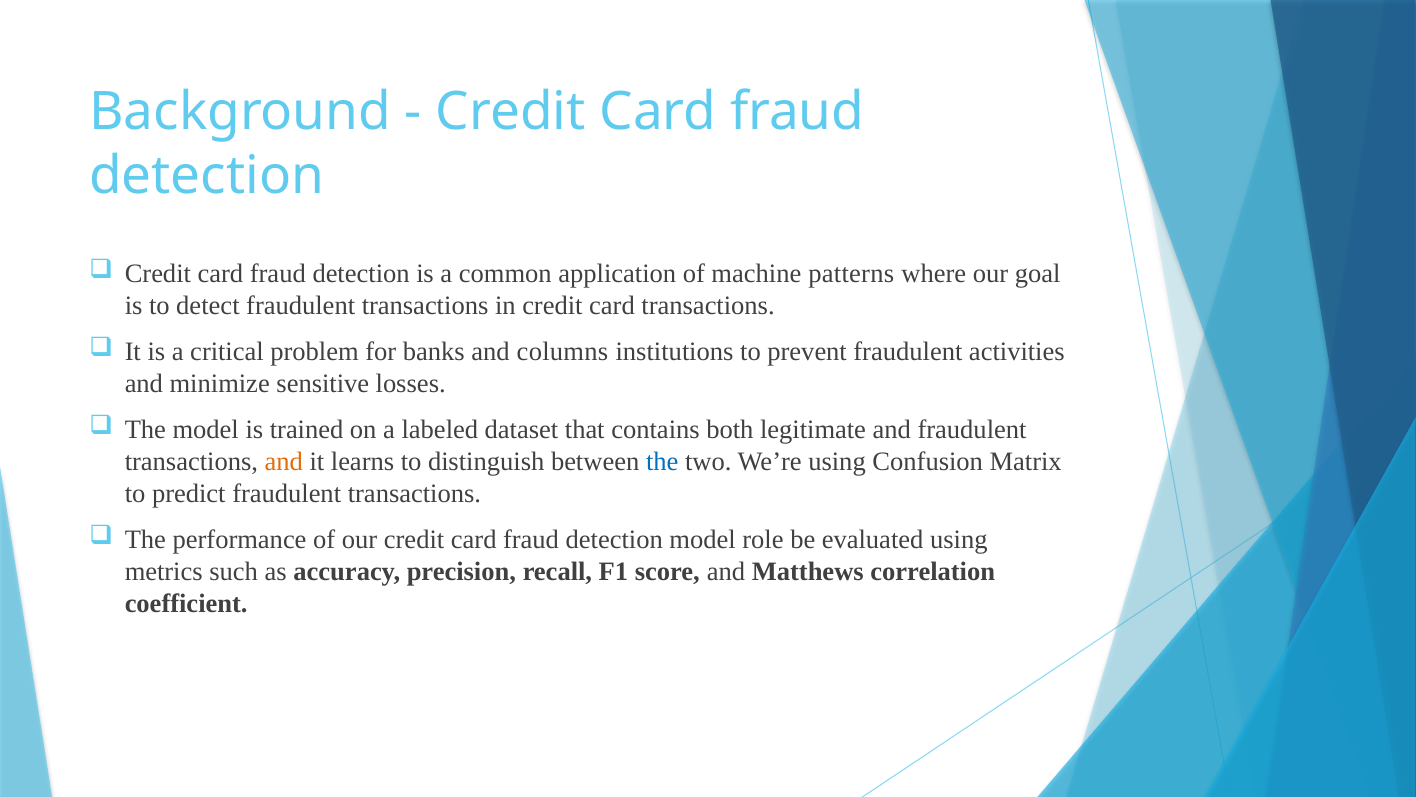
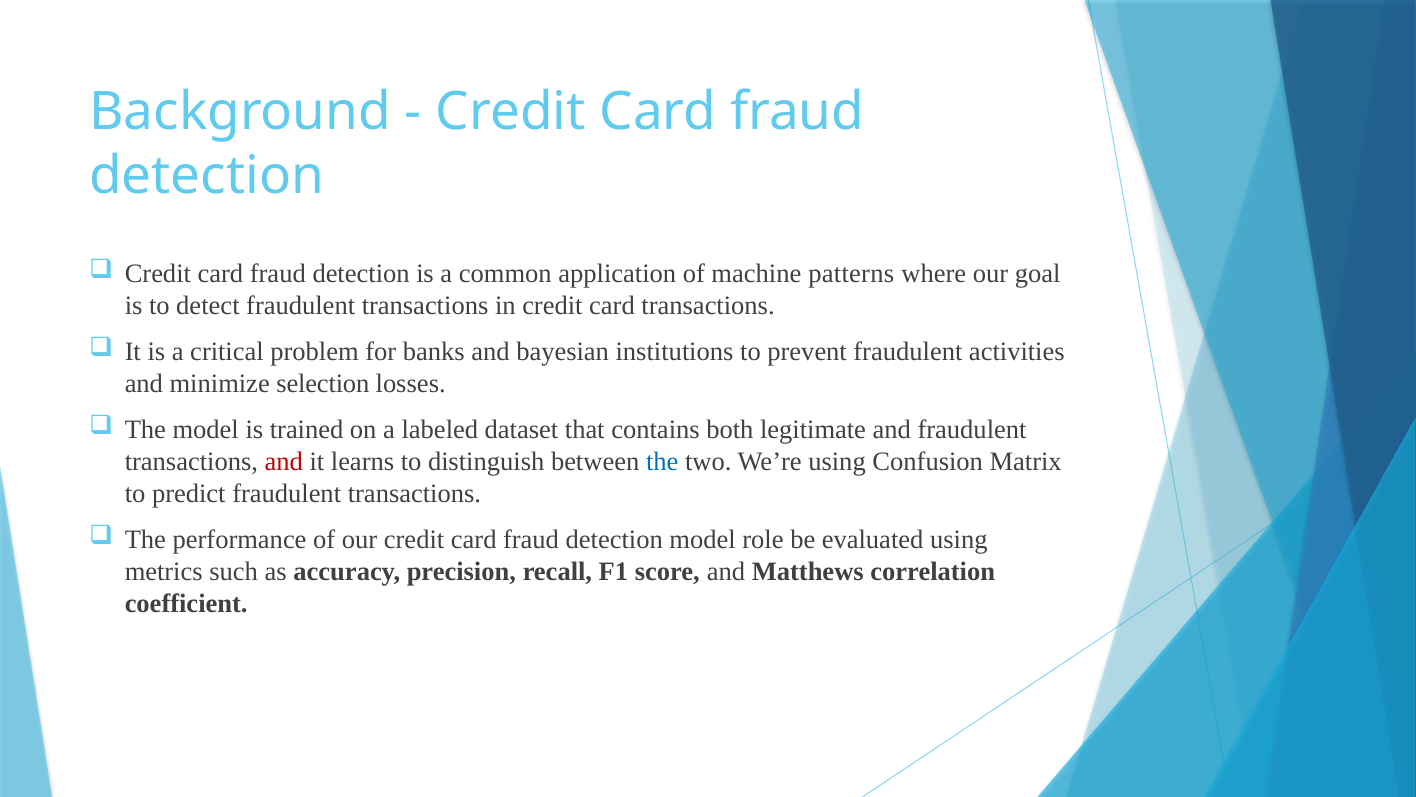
columns: columns -> bayesian
sensitive: sensitive -> selection
and at (284, 462) colour: orange -> red
